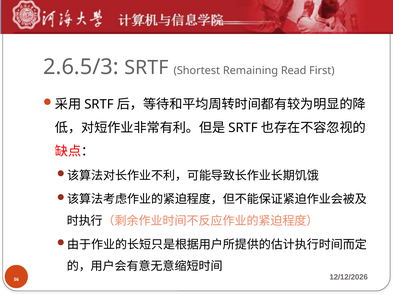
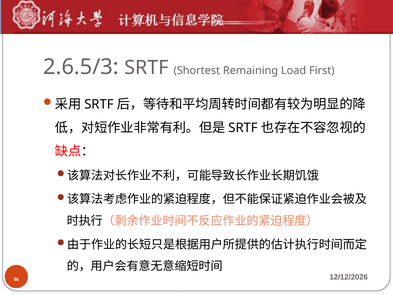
Read: Read -> Load
